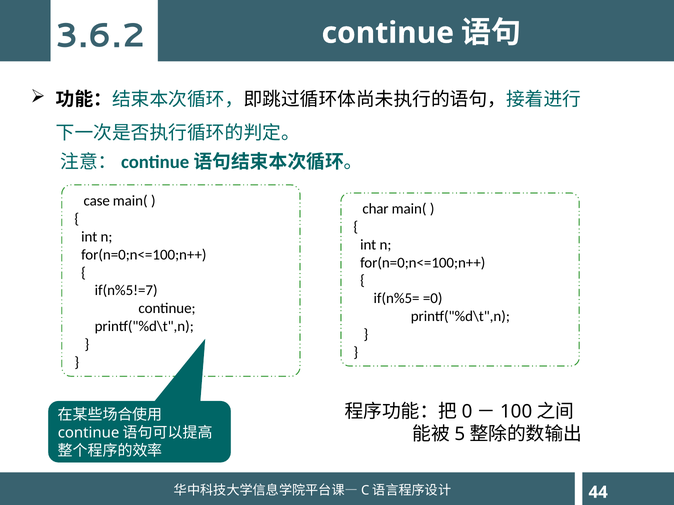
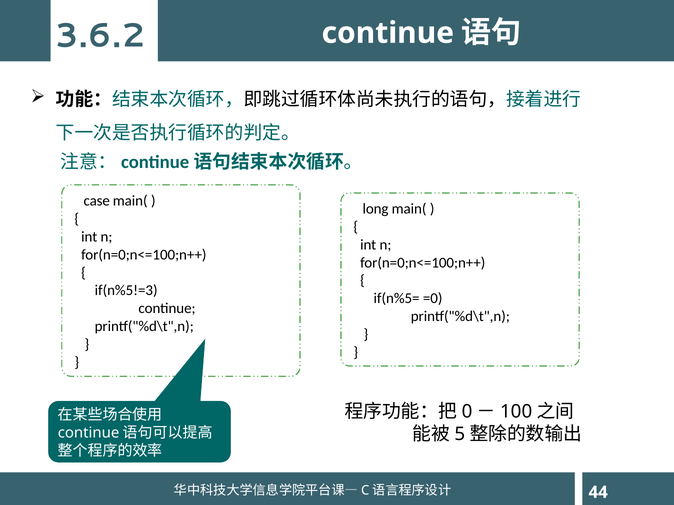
char: char -> long
if(n%5!=7: if(n%5!=7 -> if(n%5!=3
